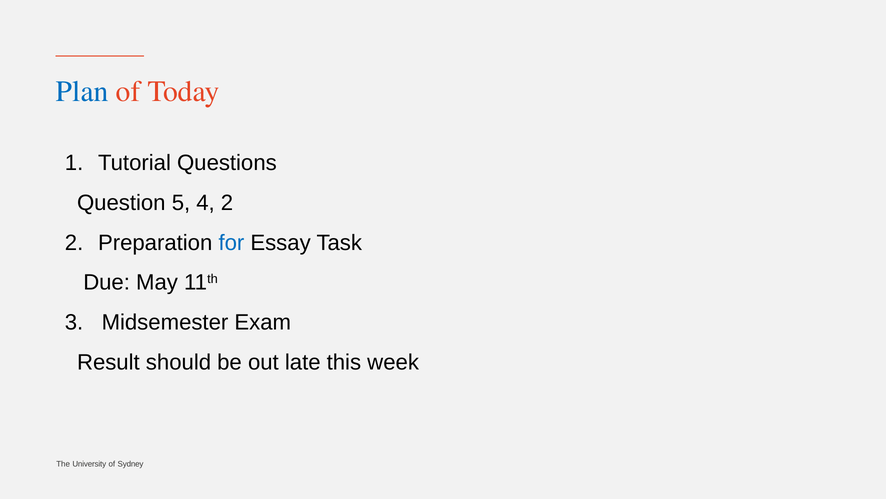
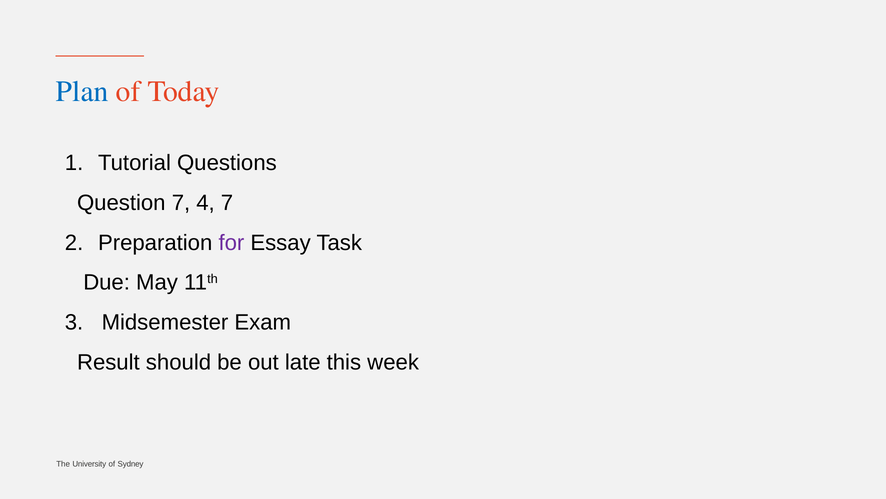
Question 5: 5 -> 7
4 2: 2 -> 7
for colour: blue -> purple
